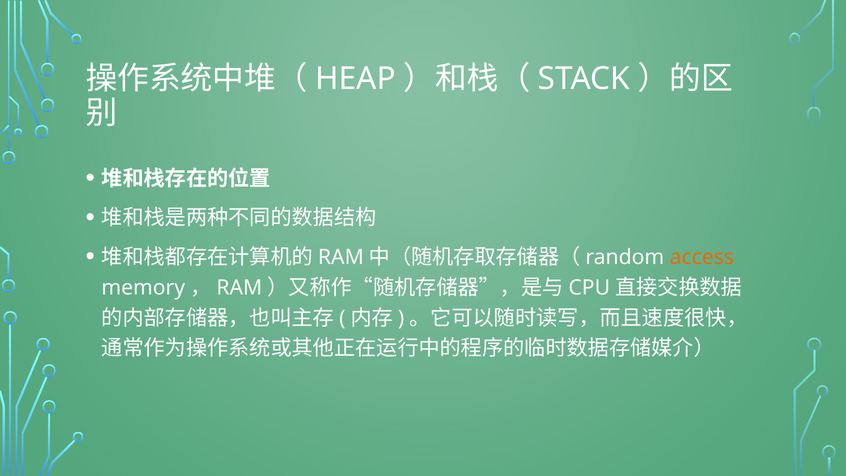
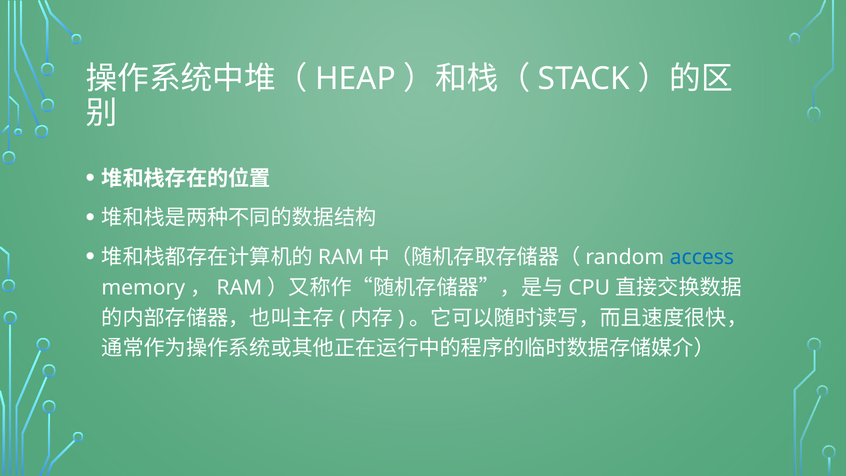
access colour: orange -> blue
